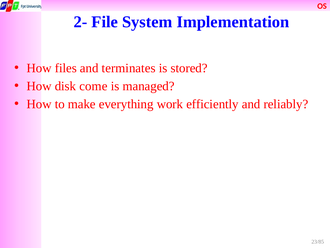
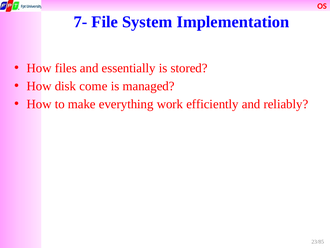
2-: 2- -> 7-
terminates: terminates -> essentially
